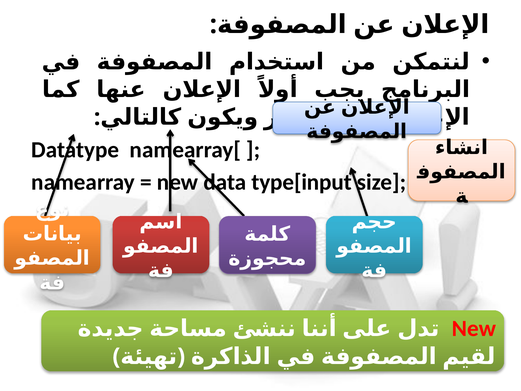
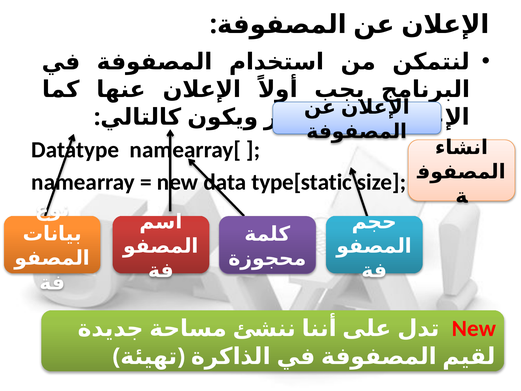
type[input: type[input -> type[static
